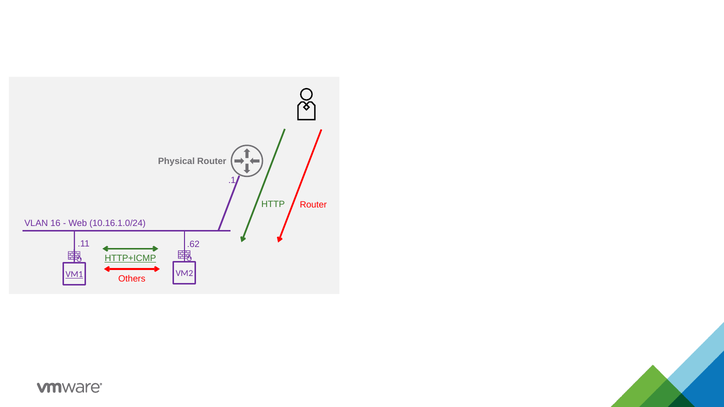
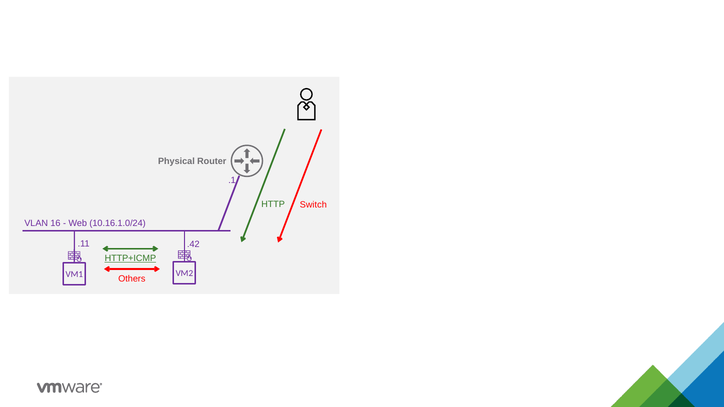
HTTP Router: Router -> Switch
.62: .62 -> .42
VM1 underline: present -> none
